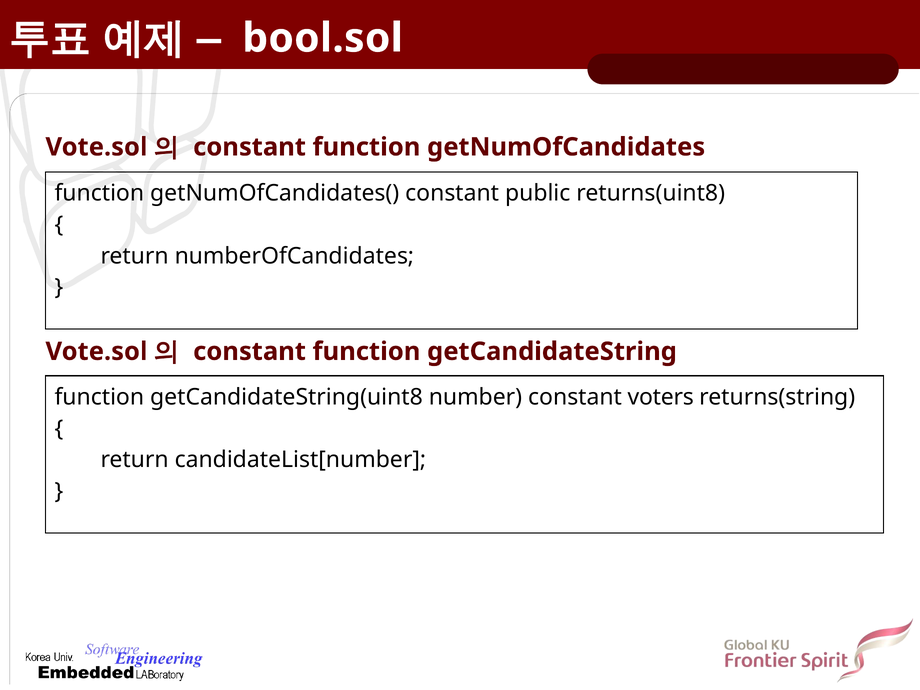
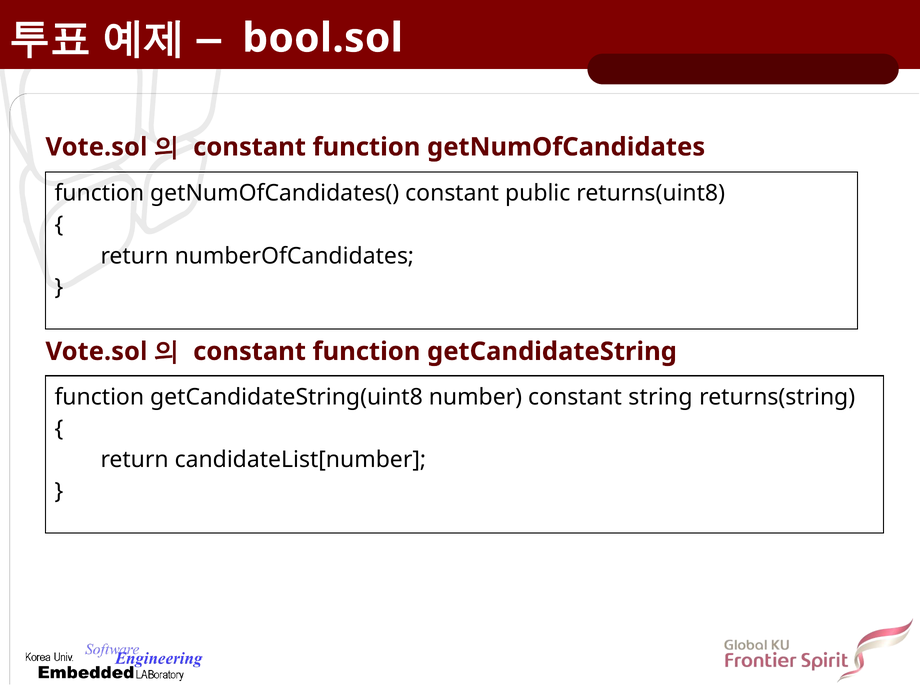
voters: voters -> string
